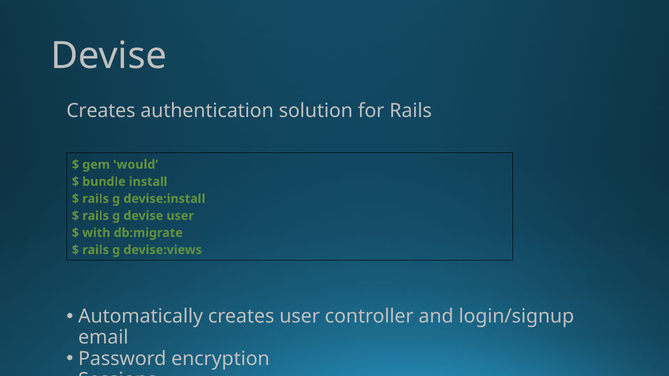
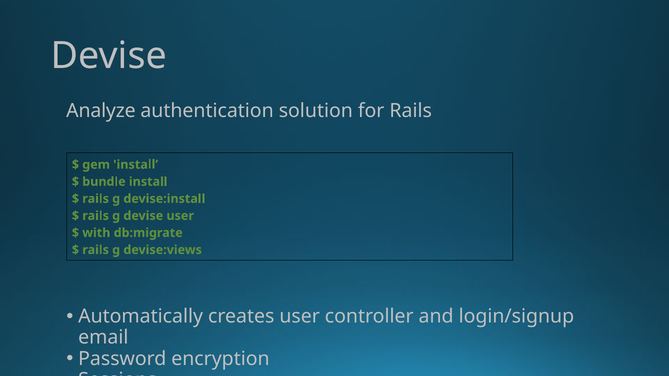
Creates at (101, 111): Creates -> Analyze
gem would: would -> install
